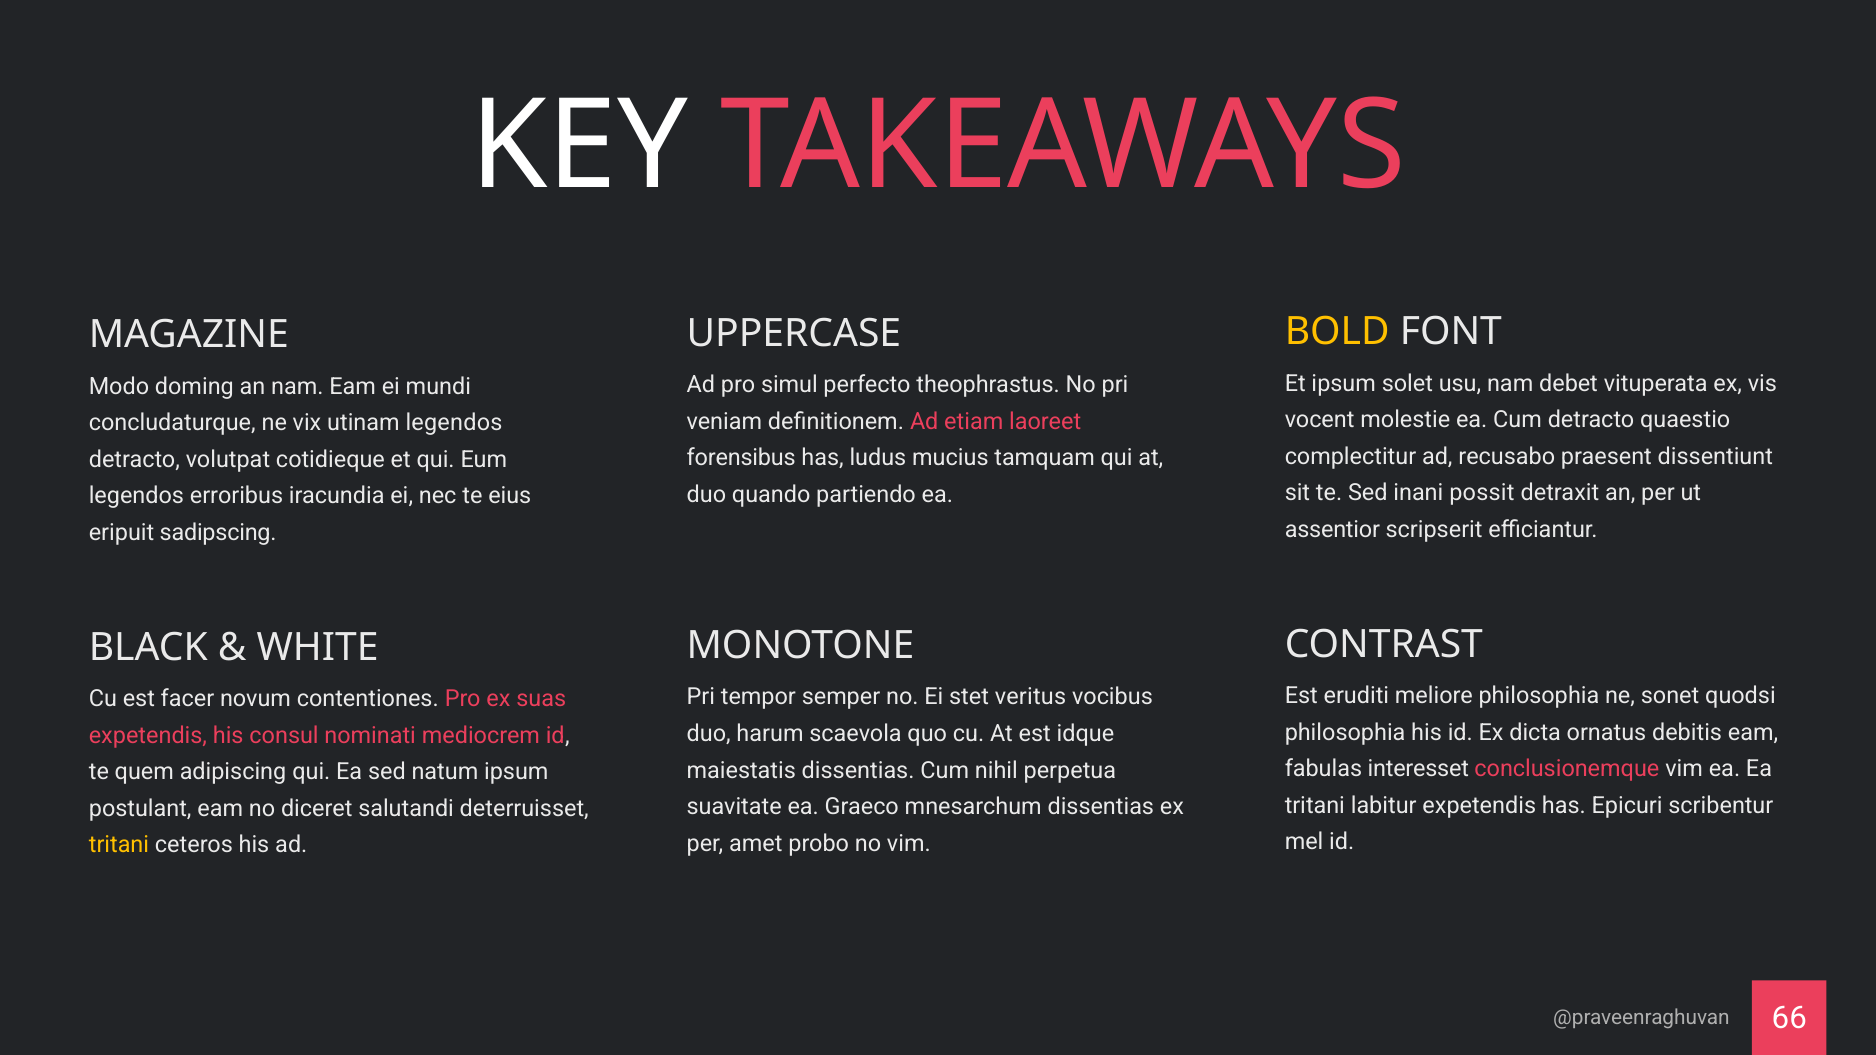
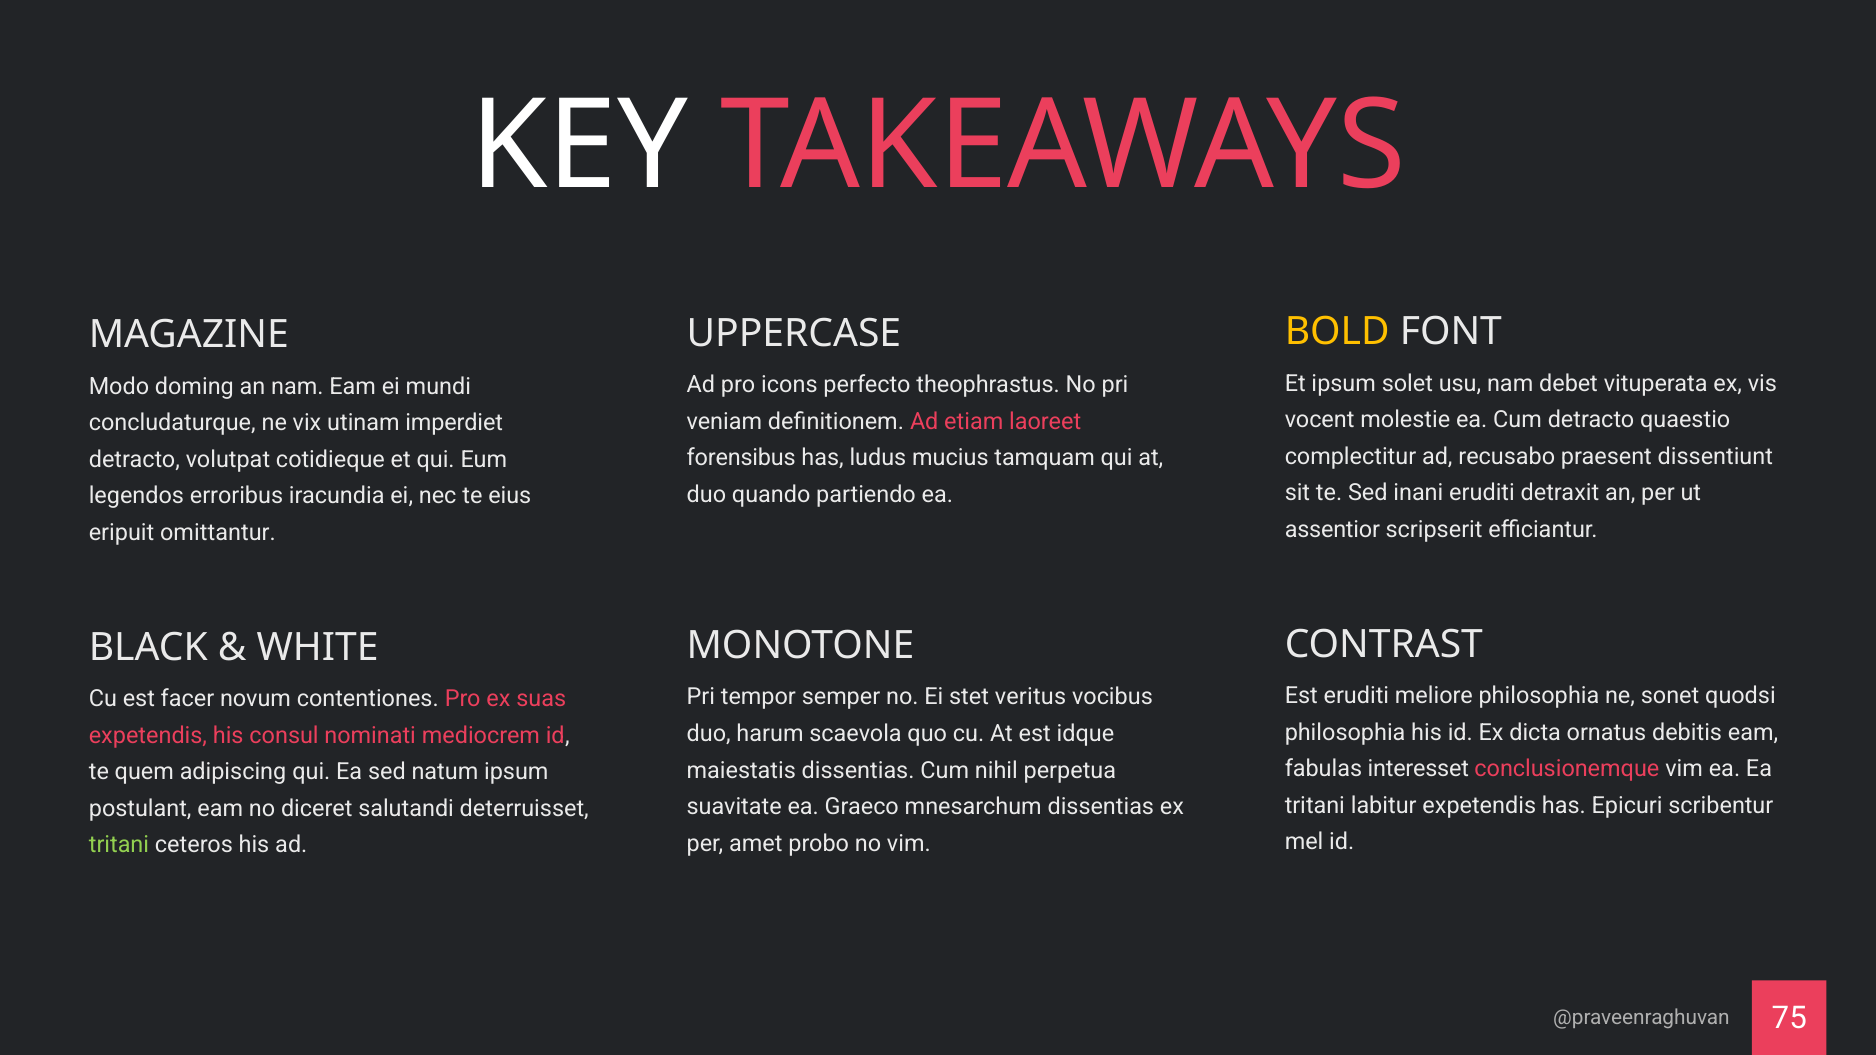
simul: simul -> icons
utinam legendos: legendos -> imperdiet
inani possit: possit -> eruditi
sadipscing: sadipscing -> omittantur
tritani at (119, 845) colour: yellow -> light green
66: 66 -> 75
